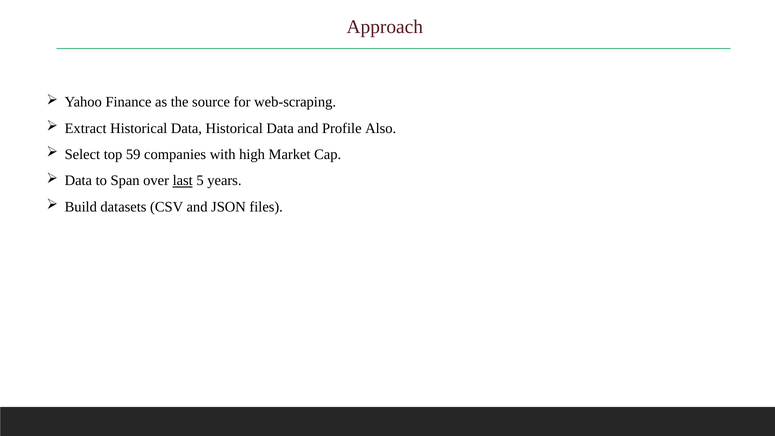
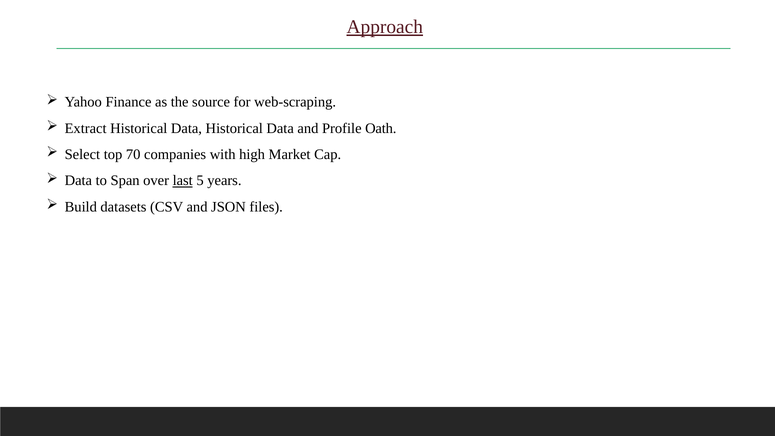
Approach underline: none -> present
Also: Also -> Oath
59: 59 -> 70
